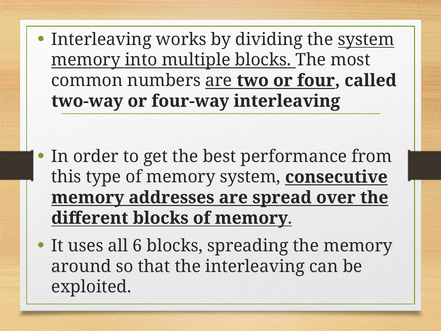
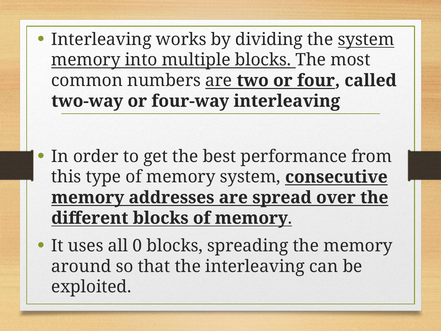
6: 6 -> 0
